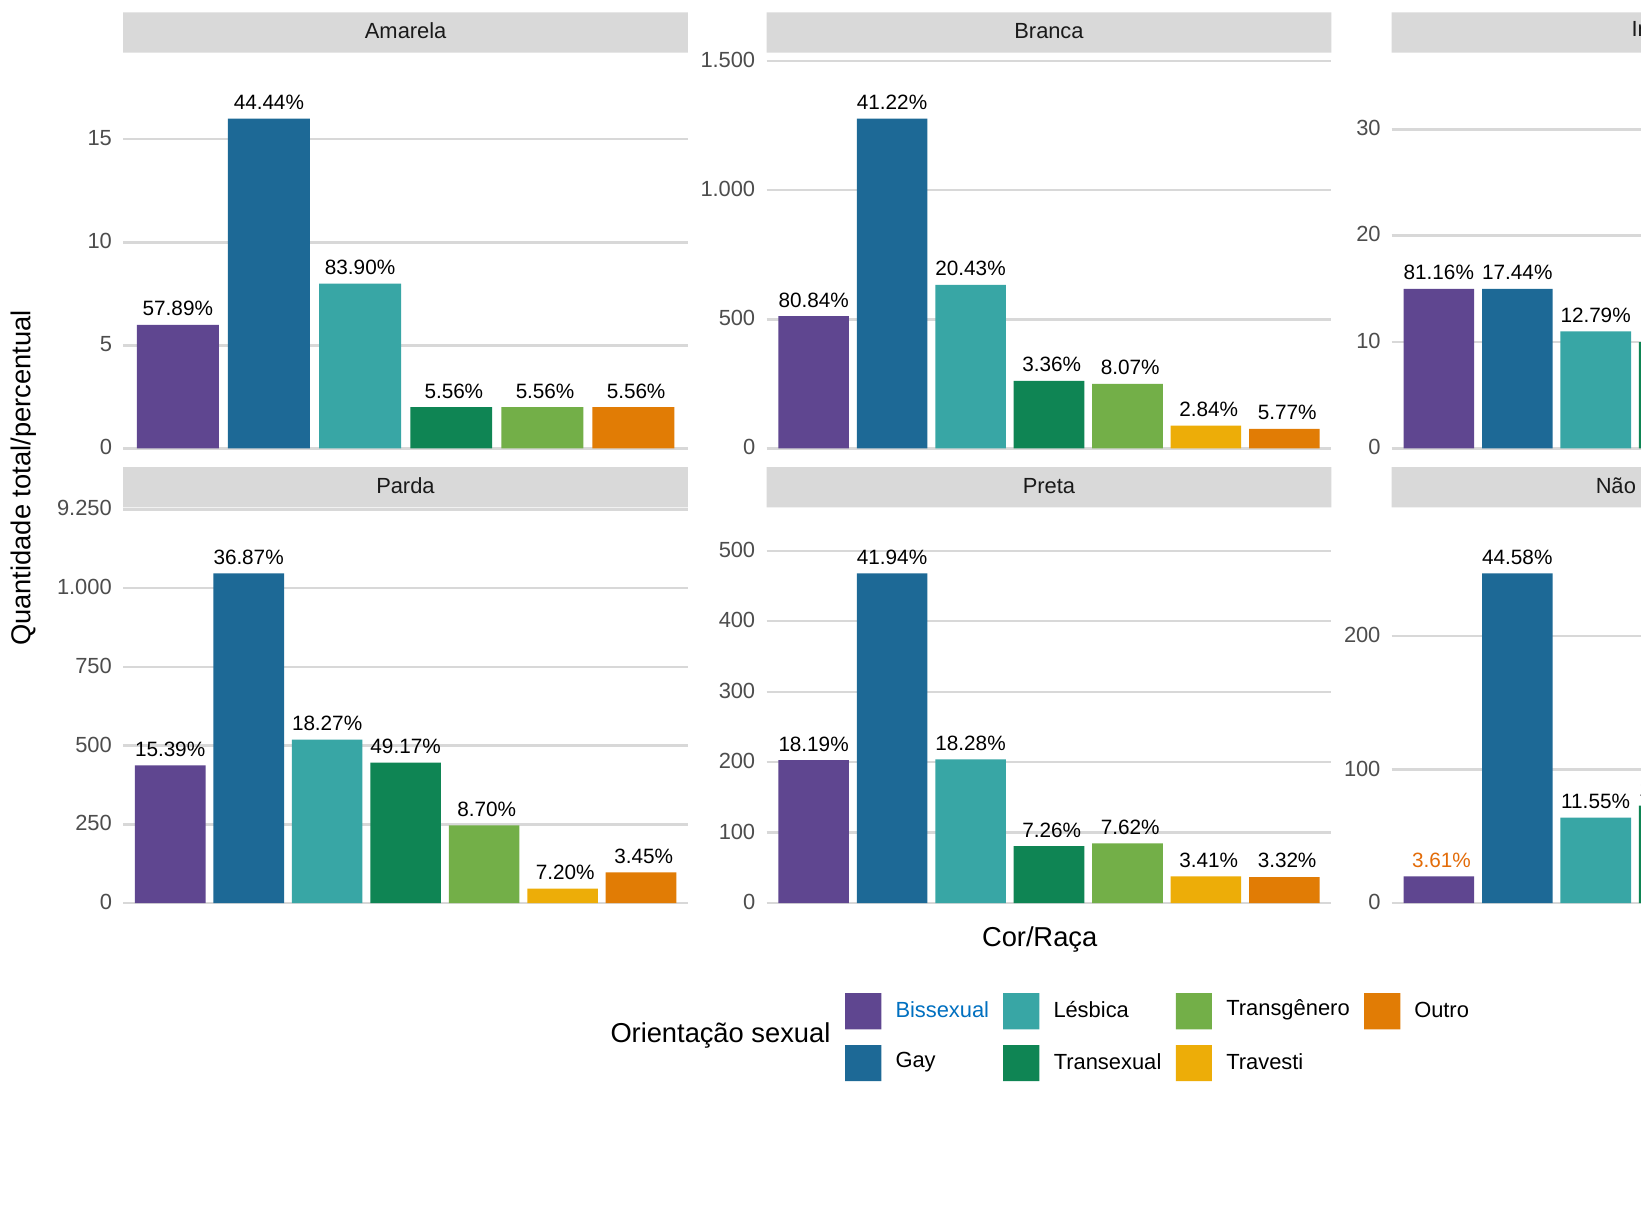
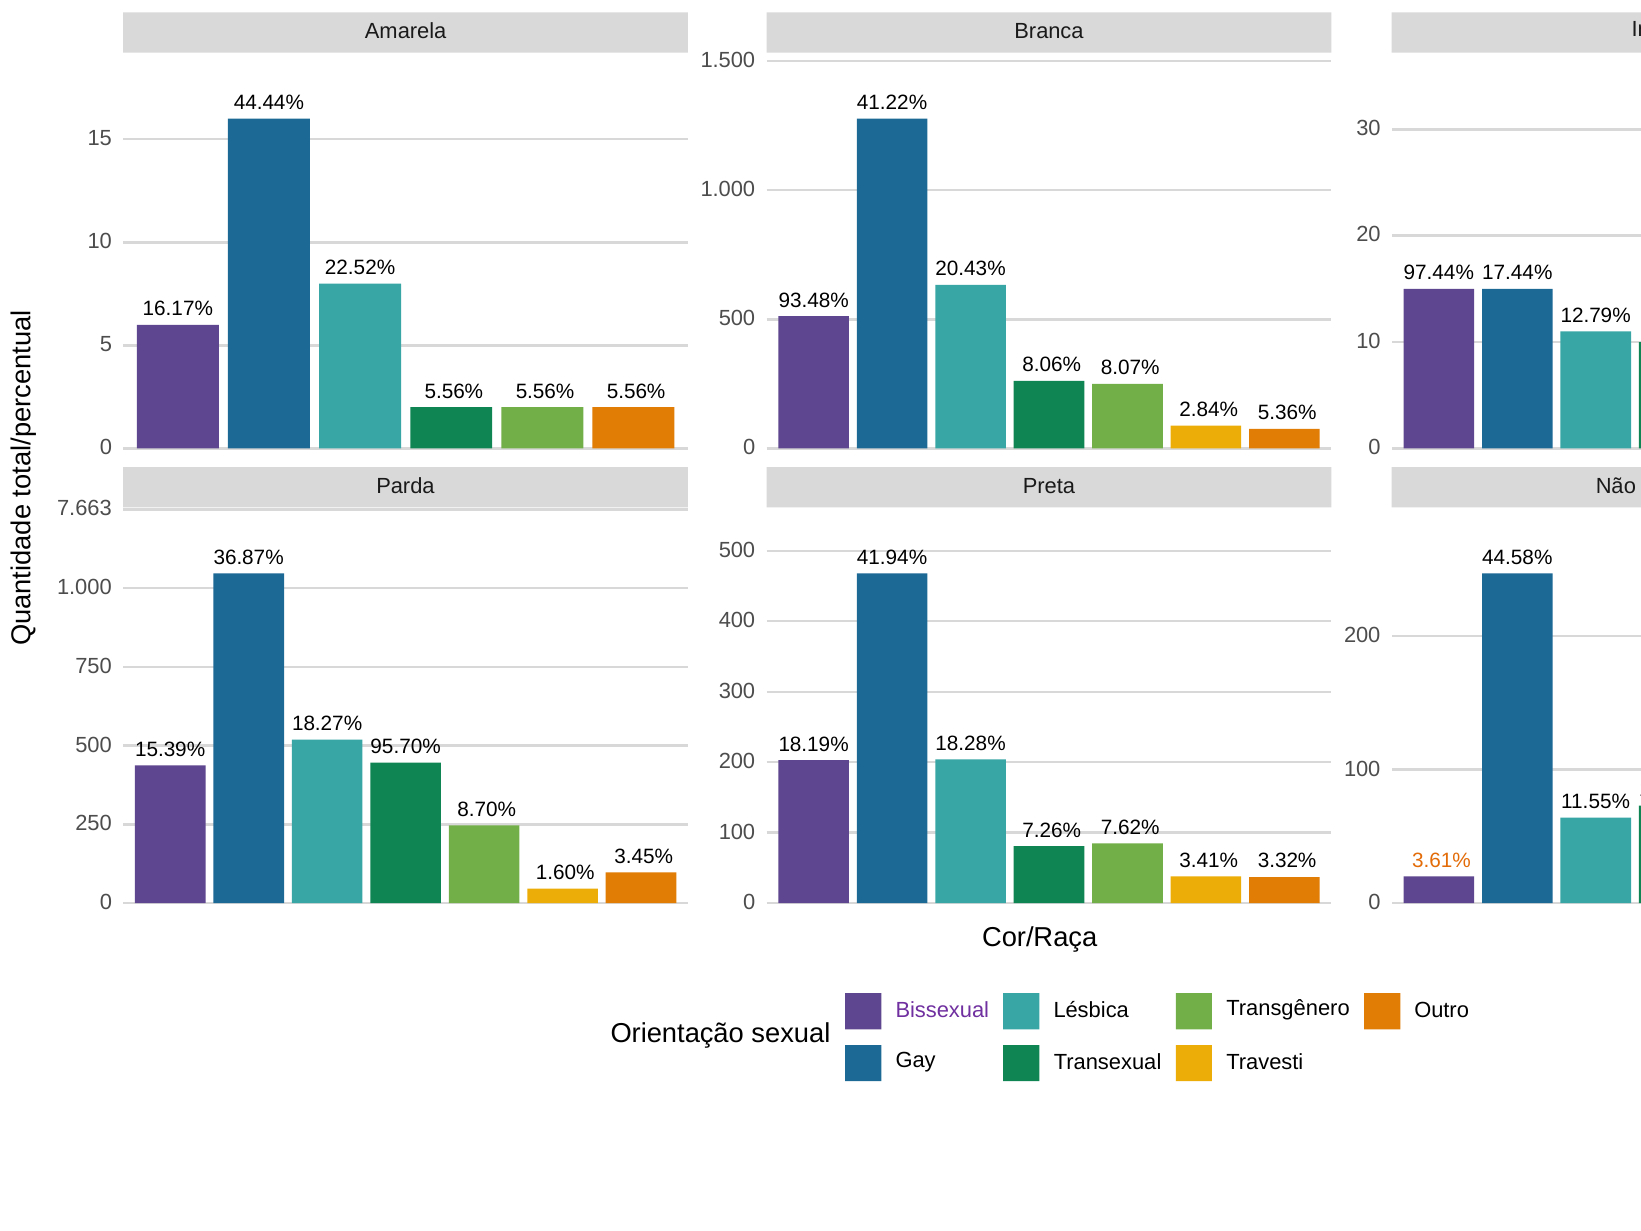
83.90%: 83.90% -> 22.52%
81.16%: 81.16% -> 97.44%
80.84%: 80.84% -> 93.48%
57.89%: 57.89% -> 16.17%
3.36%: 3.36% -> 8.06%
5.77%: 5.77% -> 5.36%
9.250: 9.250 -> 7.663
49.17%: 49.17% -> 95.70%
7.20%: 7.20% -> 1.60%
Bissexual colour: blue -> purple
